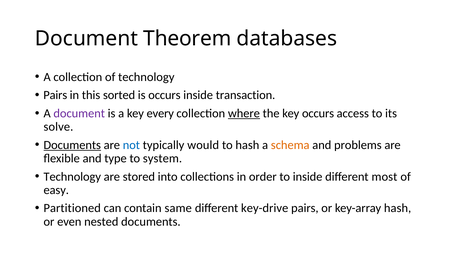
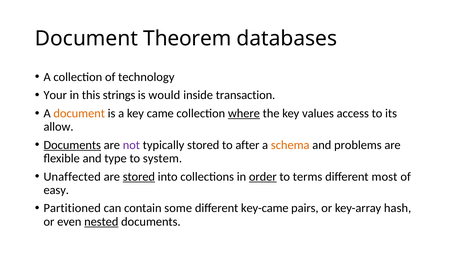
Pairs at (55, 95): Pairs -> Your
sorted: sorted -> strings
is occurs: occurs -> would
document at (79, 113) colour: purple -> orange
every: every -> came
key occurs: occurs -> values
solve: solve -> allow
not colour: blue -> purple
typically would: would -> stored
to hash: hash -> after
Technology at (72, 176): Technology -> Unaffected
stored at (139, 176) underline: none -> present
order underline: none -> present
to inside: inside -> terms
same: same -> some
key-drive: key-drive -> key-came
nested underline: none -> present
